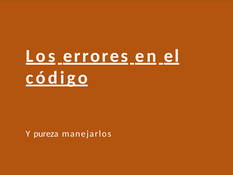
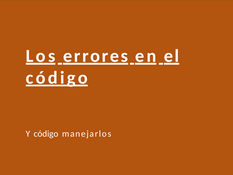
Y pureza: pureza -> código
